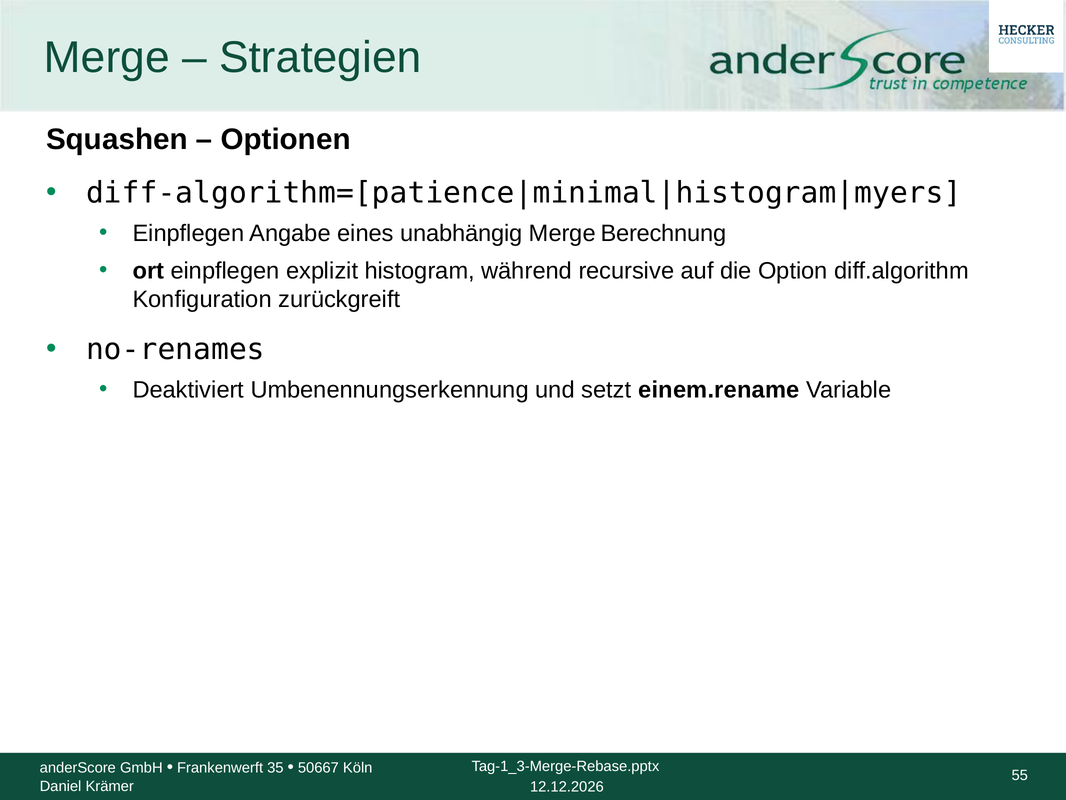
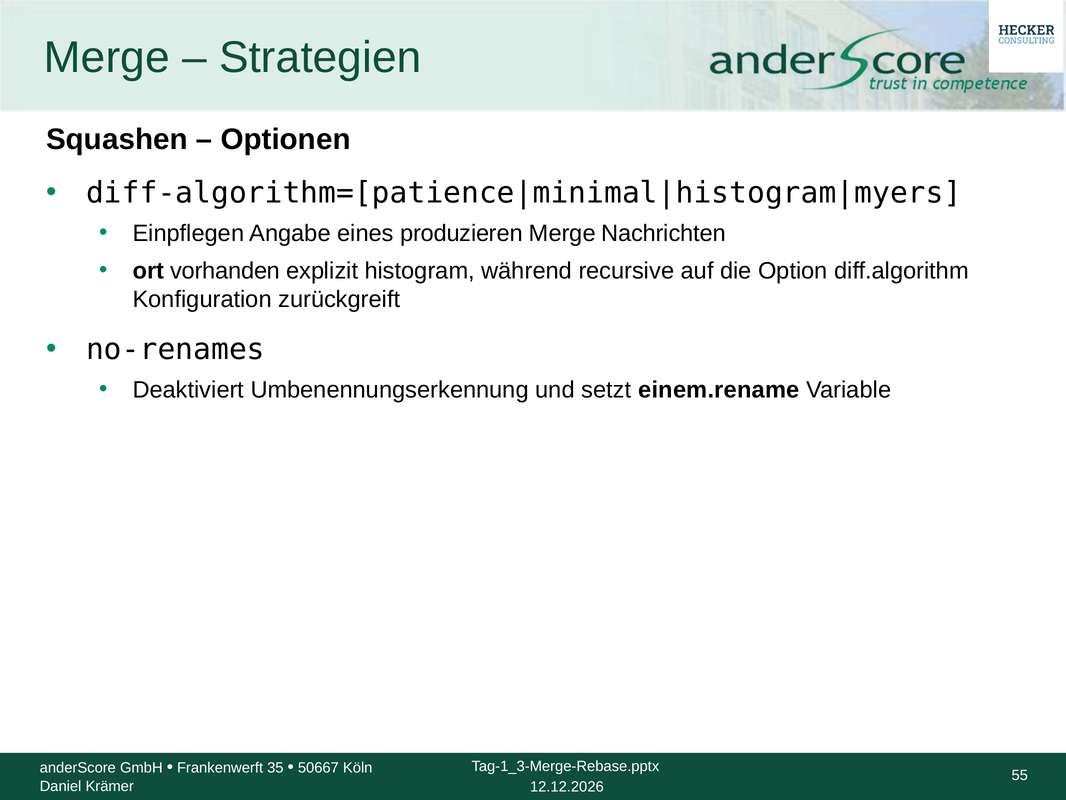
unabhängig: unabhängig -> produzieren
Berechnung: Berechnung -> Nachrichten
ort einpflegen: einpflegen -> vorhanden
